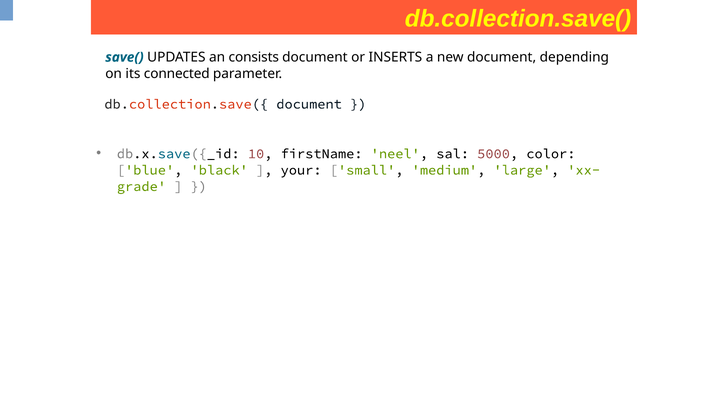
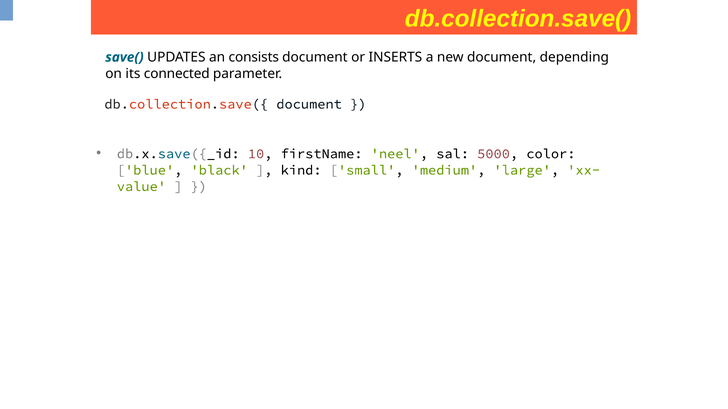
your: your -> kind
grade: grade -> value
